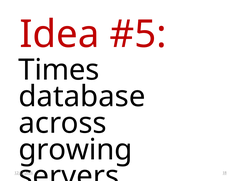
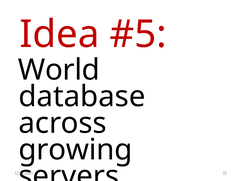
Times: Times -> World
